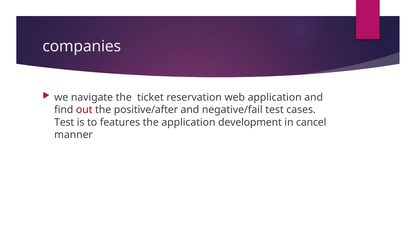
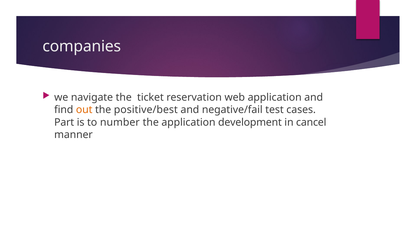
out colour: red -> orange
positive/after: positive/after -> positive/best
Test at (64, 122): Test -> Part
features: features -> number
